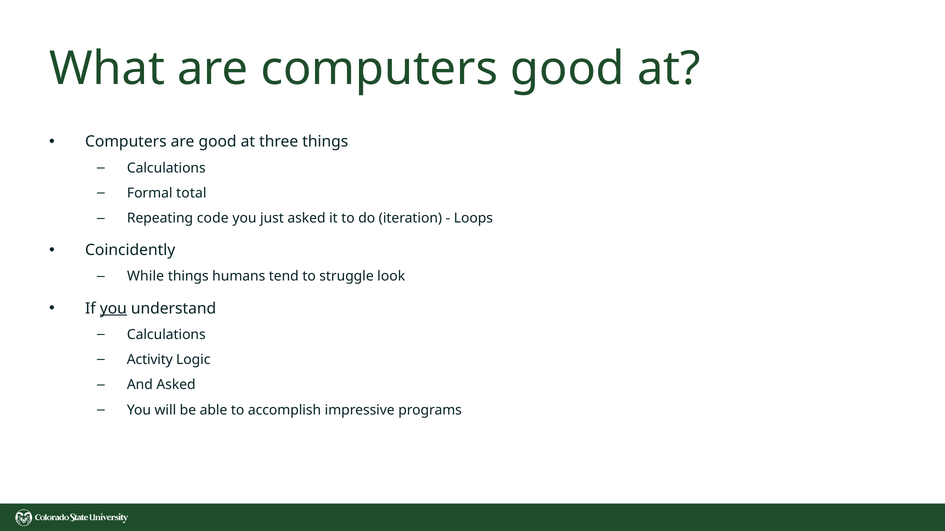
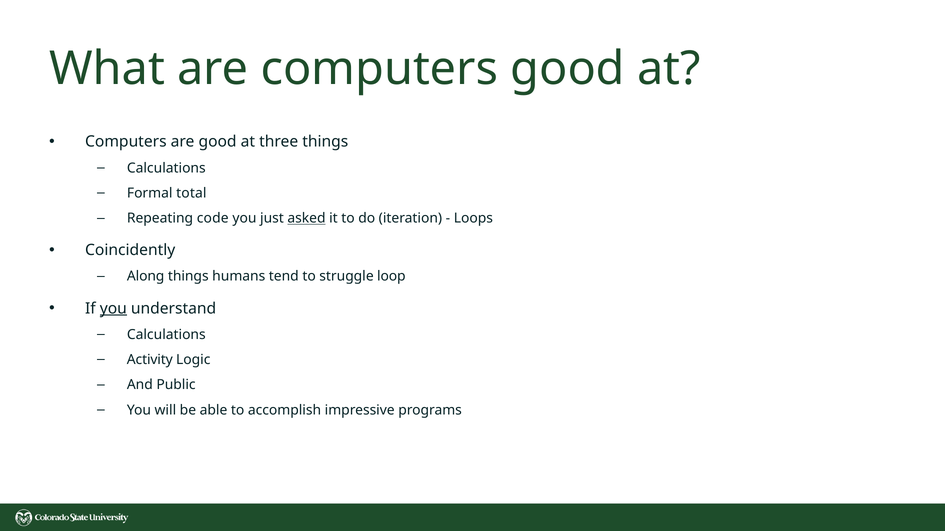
asked at (307, 219) underline: none -> present
While: While -> Along
look: look -> loop
And Asked: Asked -> Public
